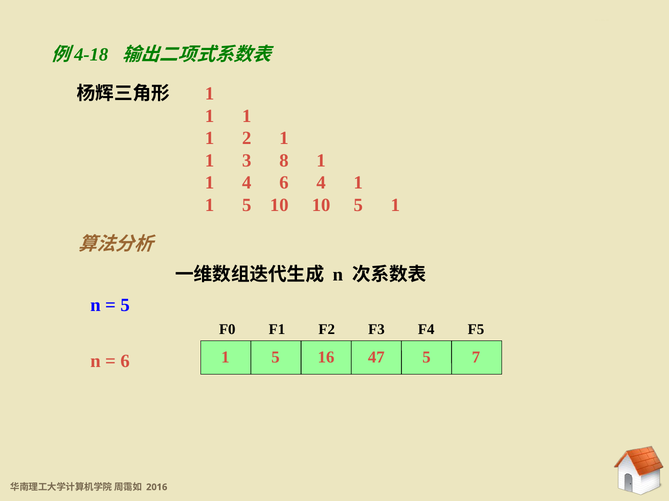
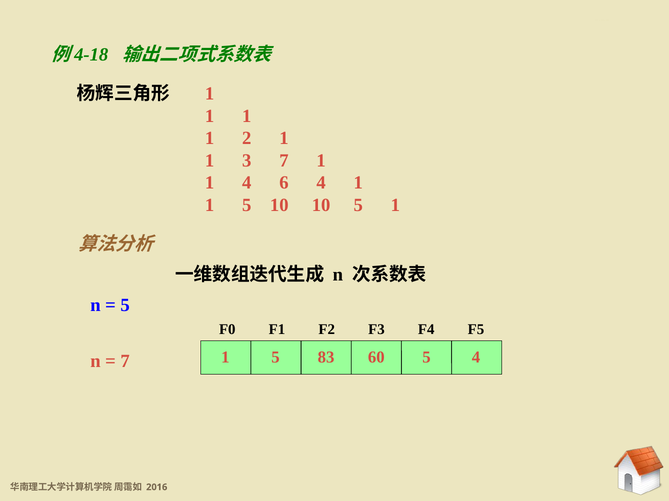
3 8: 8 -> 7
16: 16 -> 83
47: 47 -> 60
5 7: 7 -> 4
6 at (125, 362): 6 -> 7
